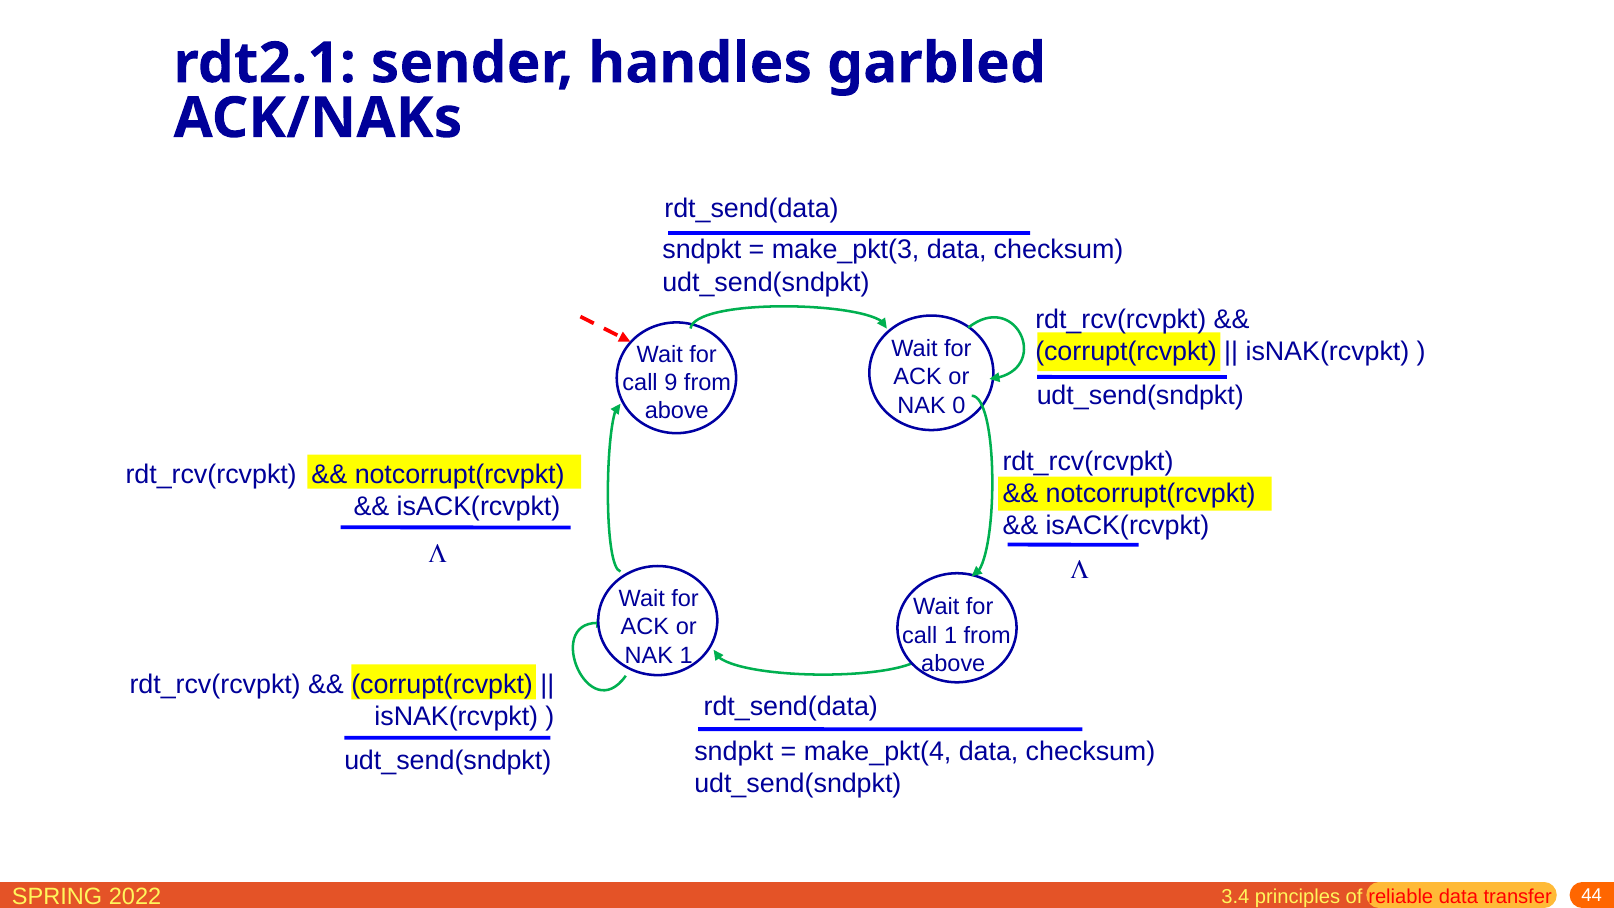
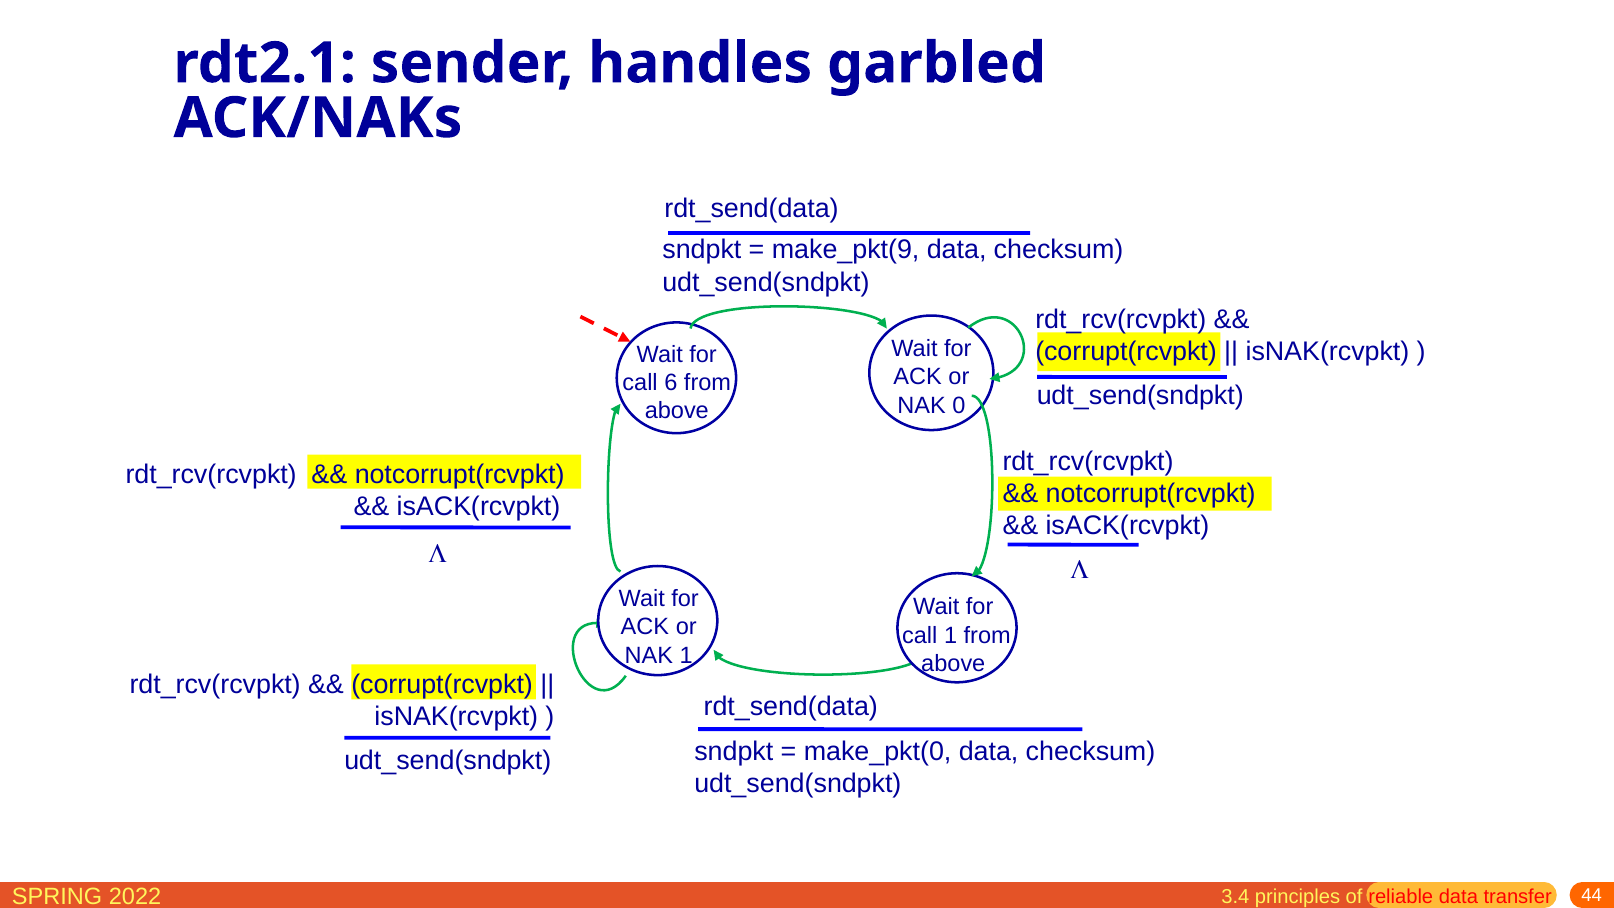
make_pkt(3: make_pkt(3 -> make_pkt(9
9: 9 -> 6
make_pkt(4: make_pkt(4 -> make_pkt(0
